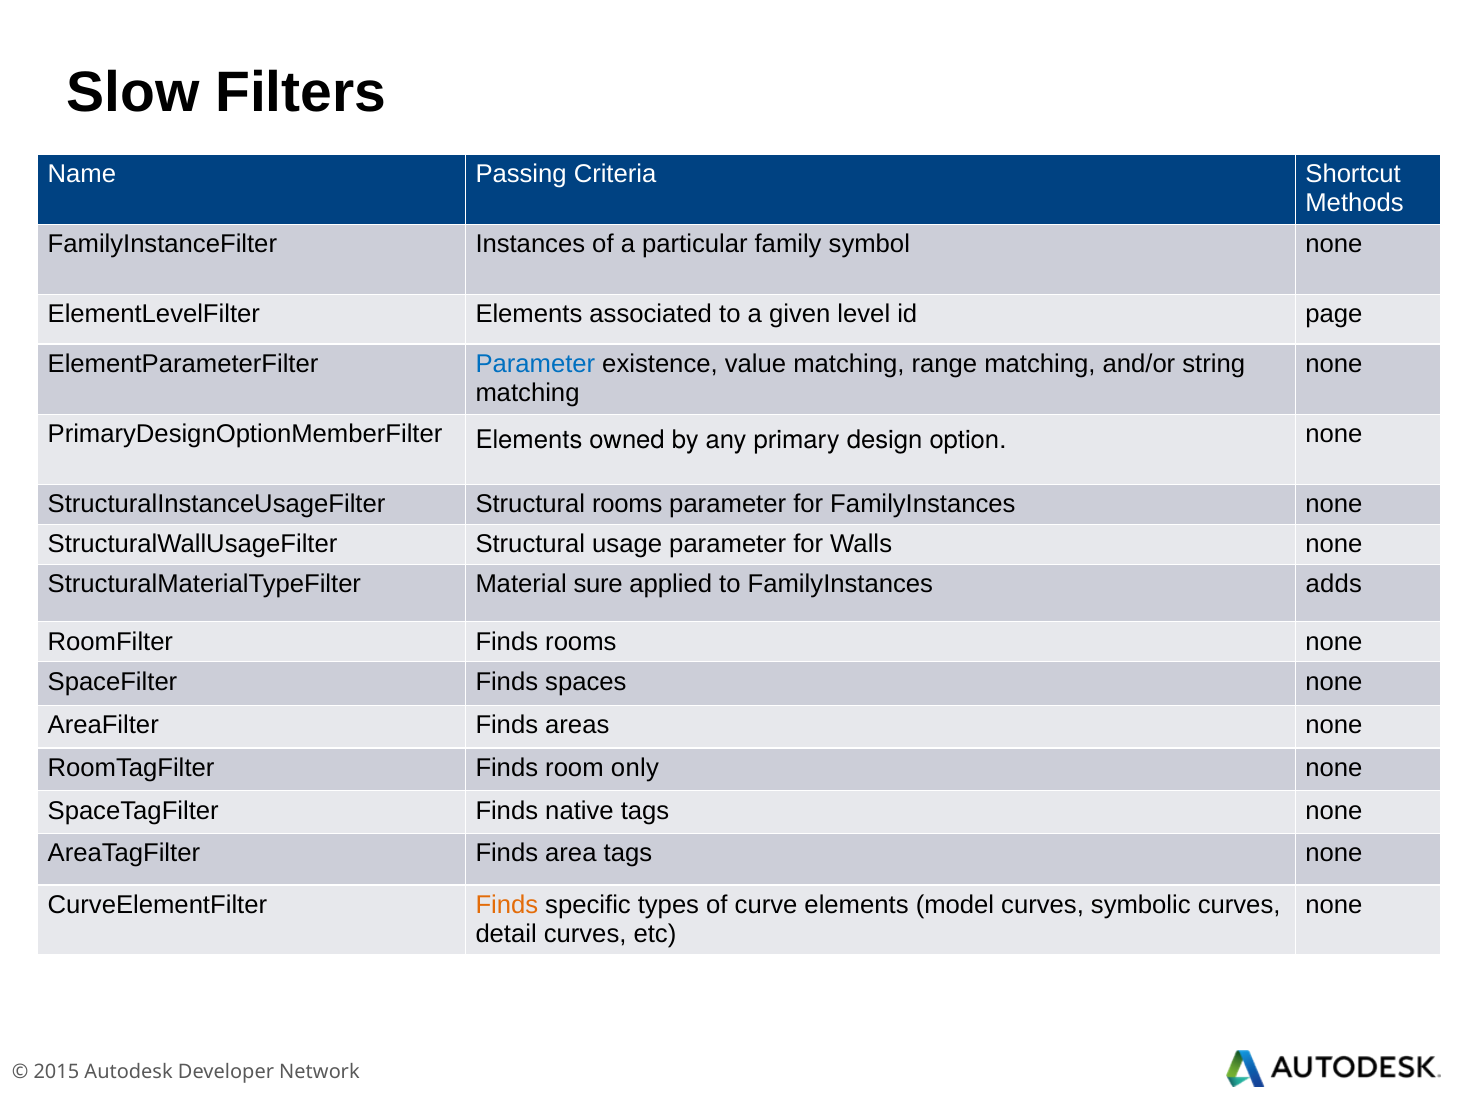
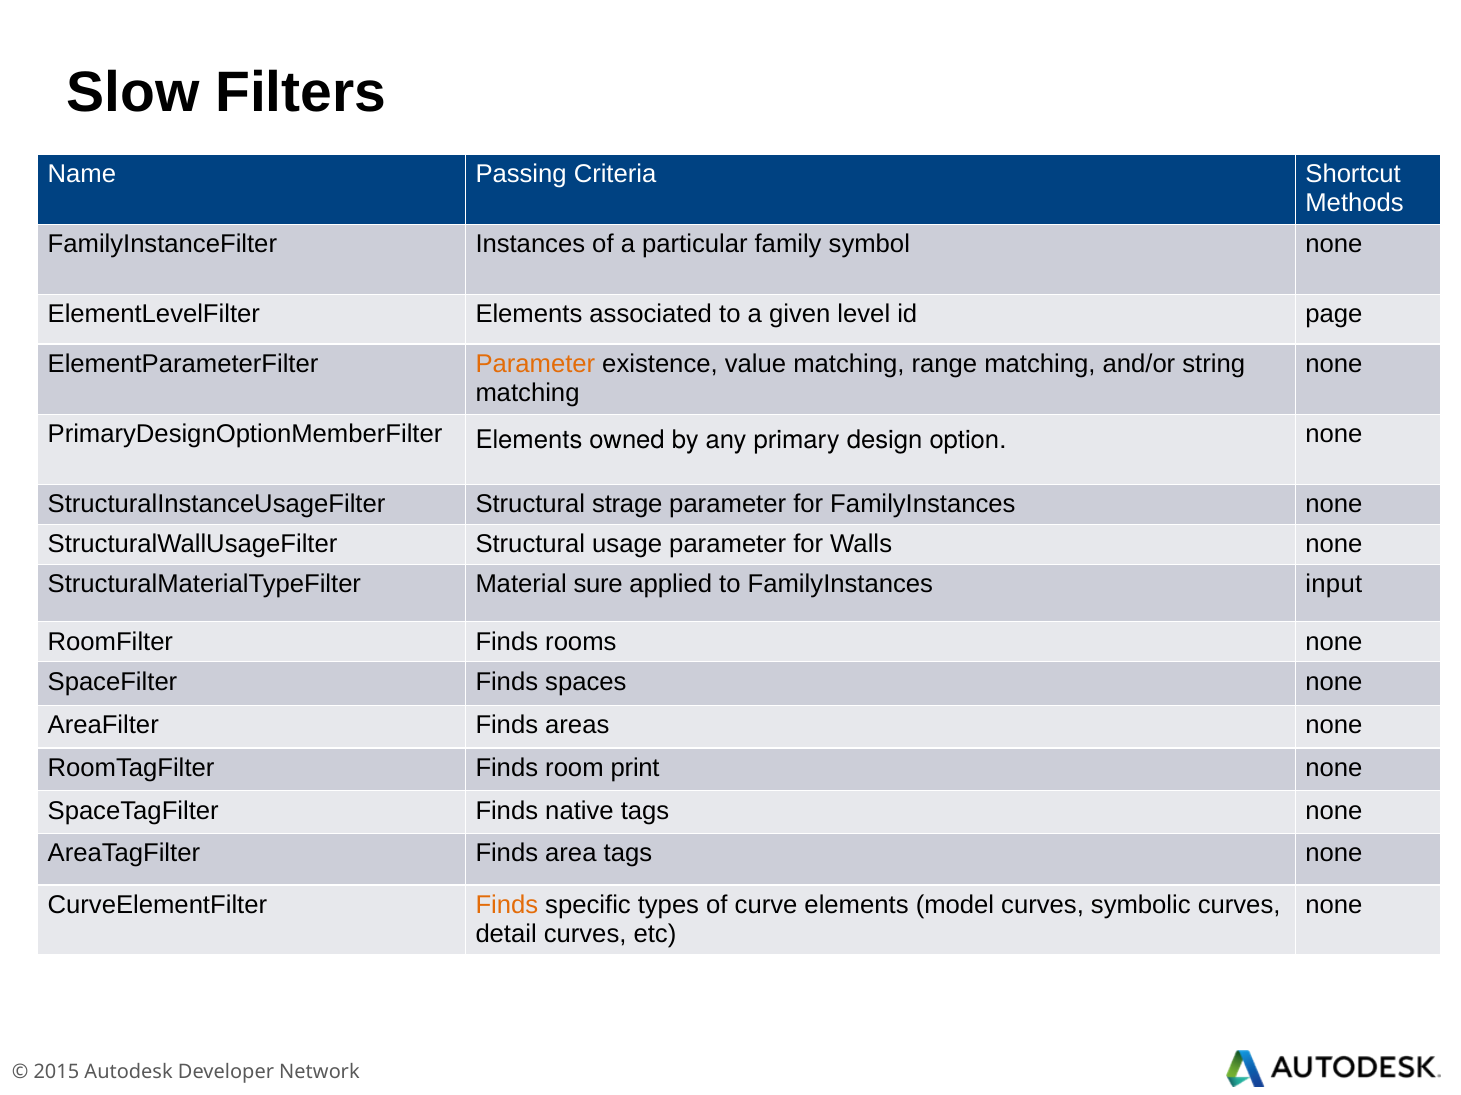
Parameter at (535, 364) colour: blue -> orange
Structural rooms: rooms -> strage
adds: adds -> input
only: only -> print
